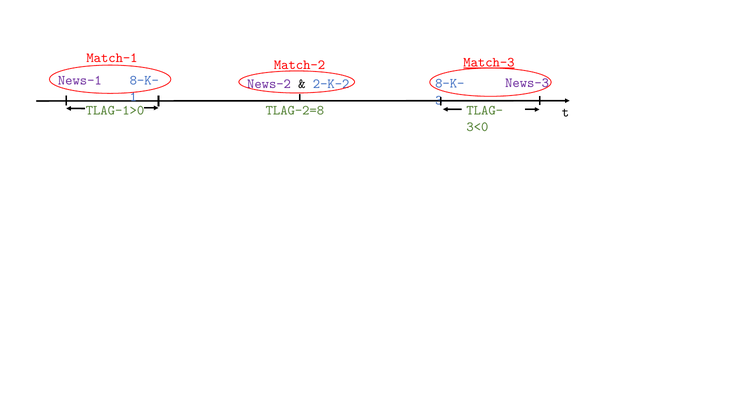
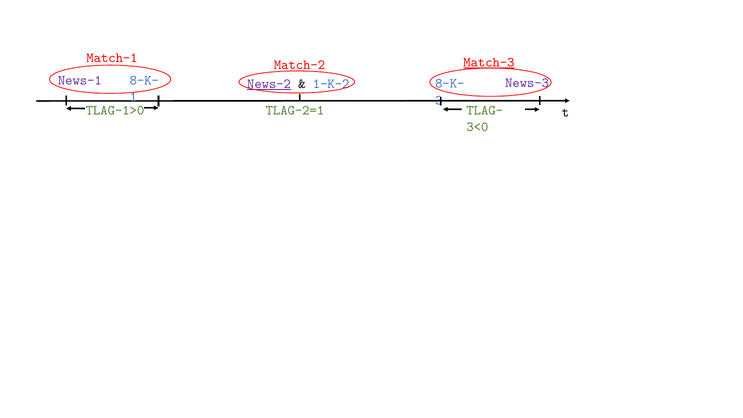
News-2 underline: none -> present
2-K-2: 2-K-2 -> 1-K-2
TLAG-2=8: TLAG-2=8 -> TLAG-2=1
